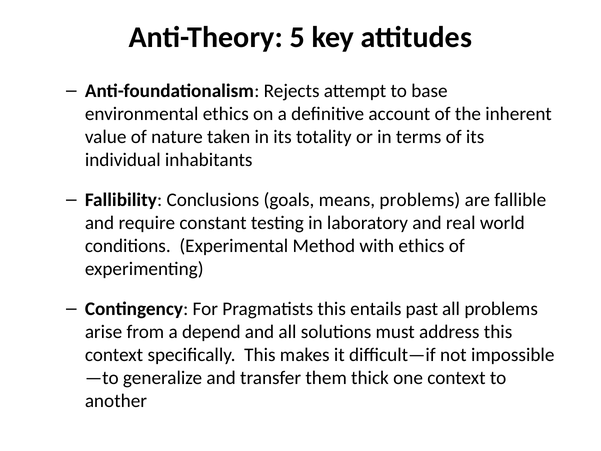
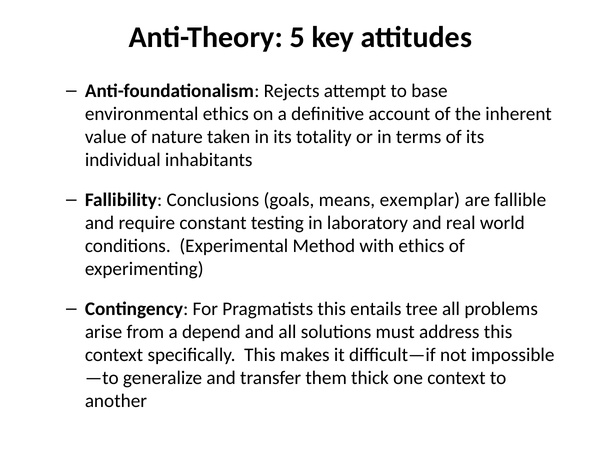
means problems: problems -> exemplar
past: past -> tree
